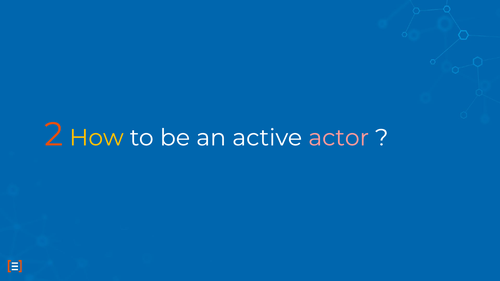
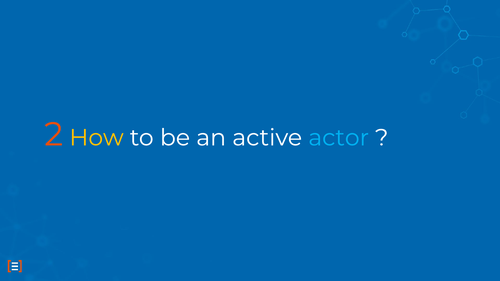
actor colour: pink -> light blue
